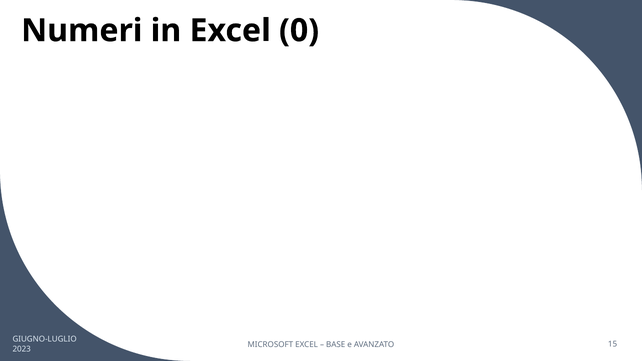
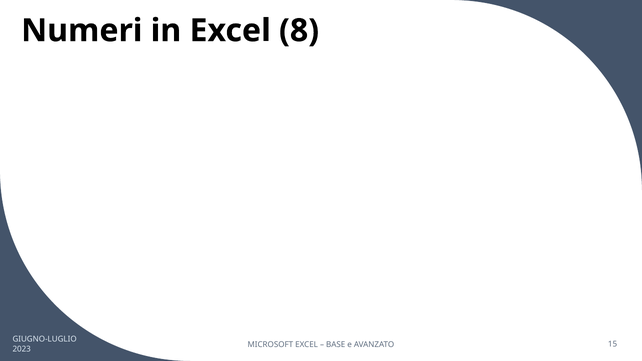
0: 0 -> 8
